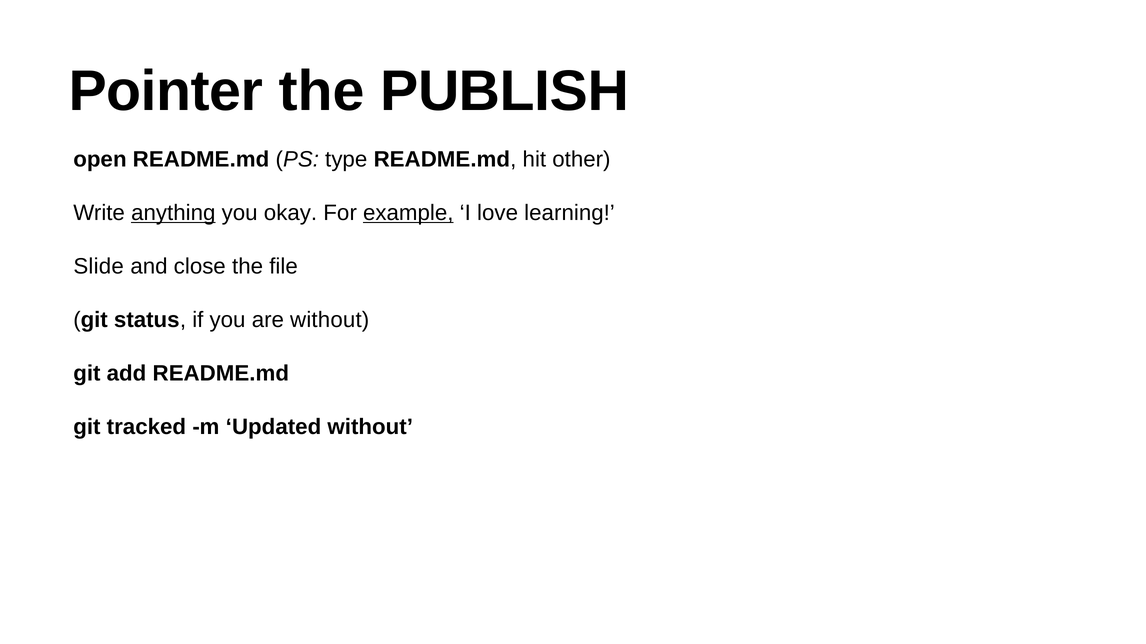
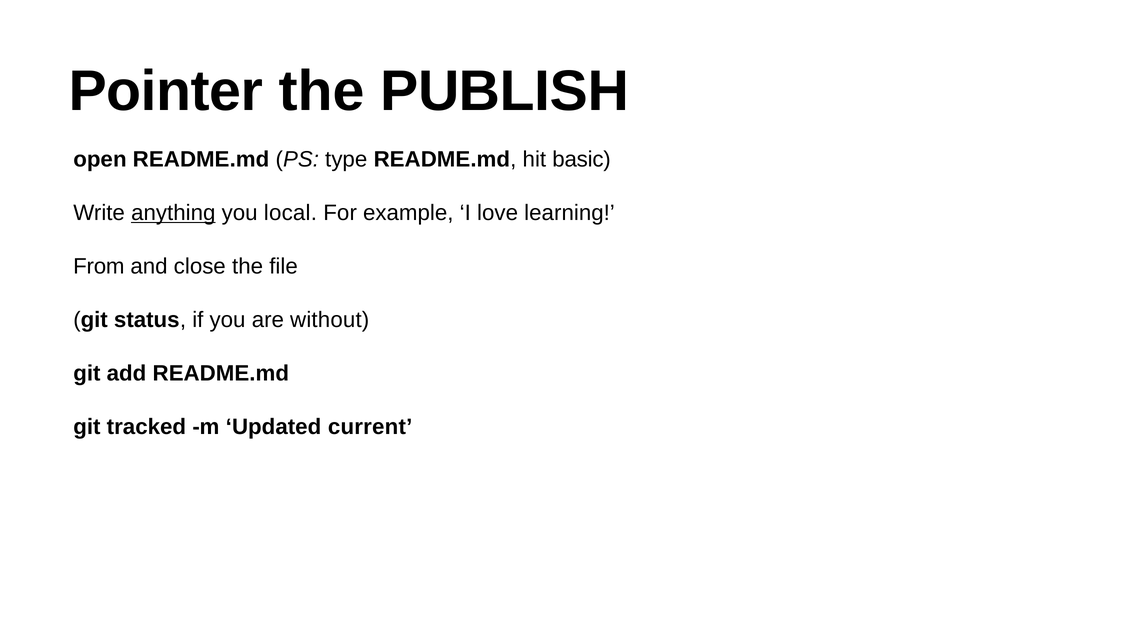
other: other -> basic
okay: okay -> local
example underline: present -> none
Slide: Slide -> From
Updated without: without -> current
